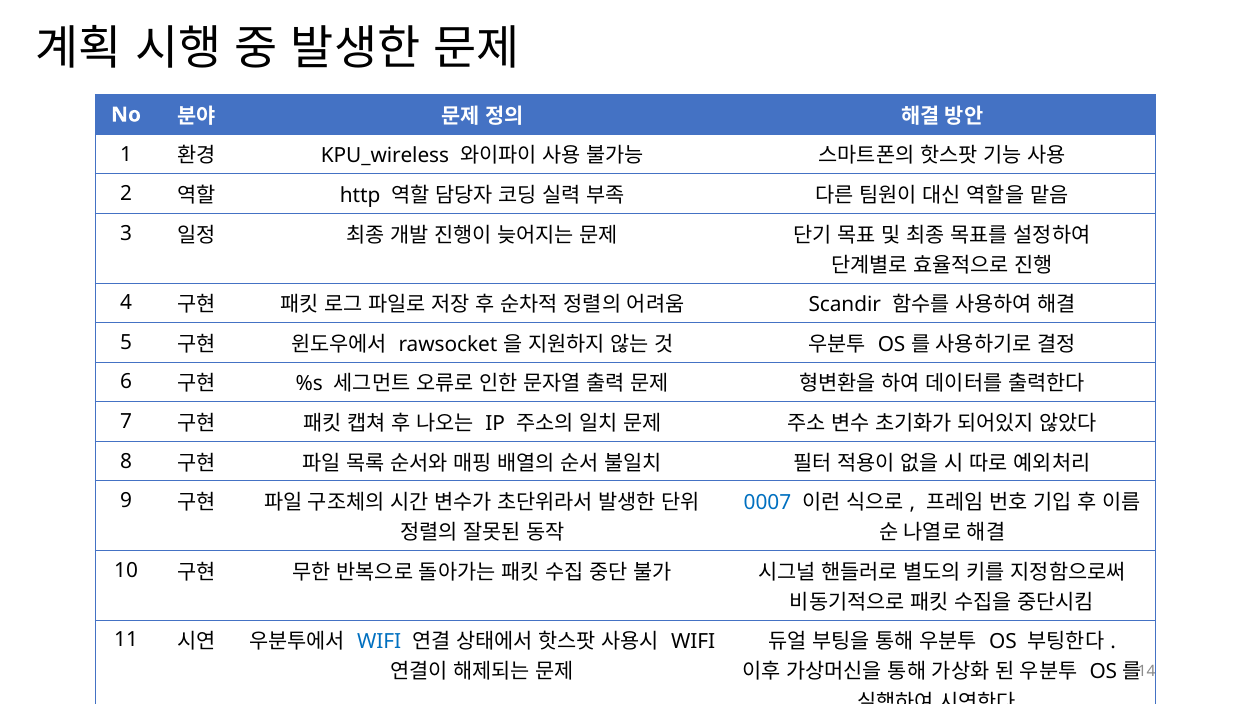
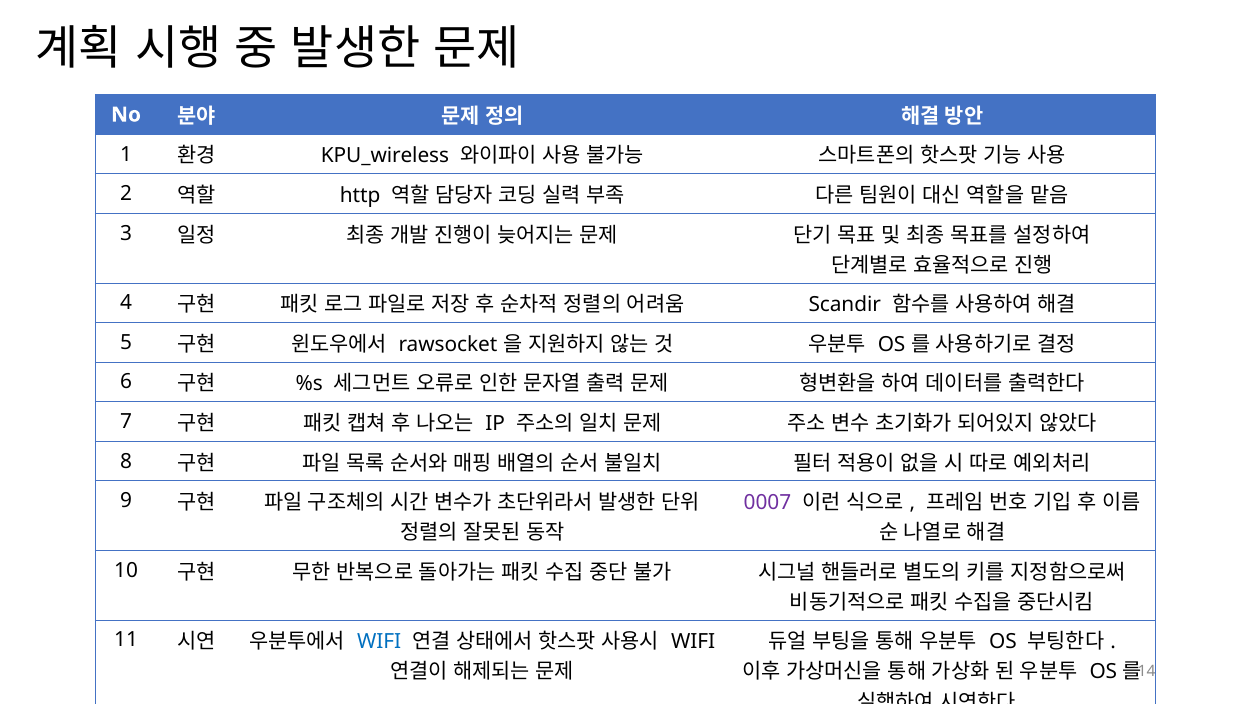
0007 colour: blue -> purple
